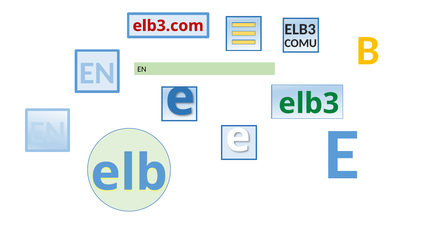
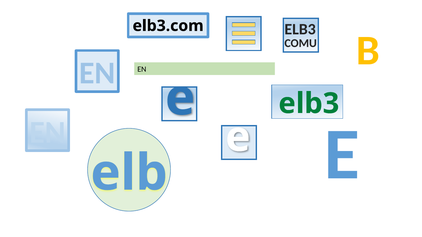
elb3.com colour: red -> black
